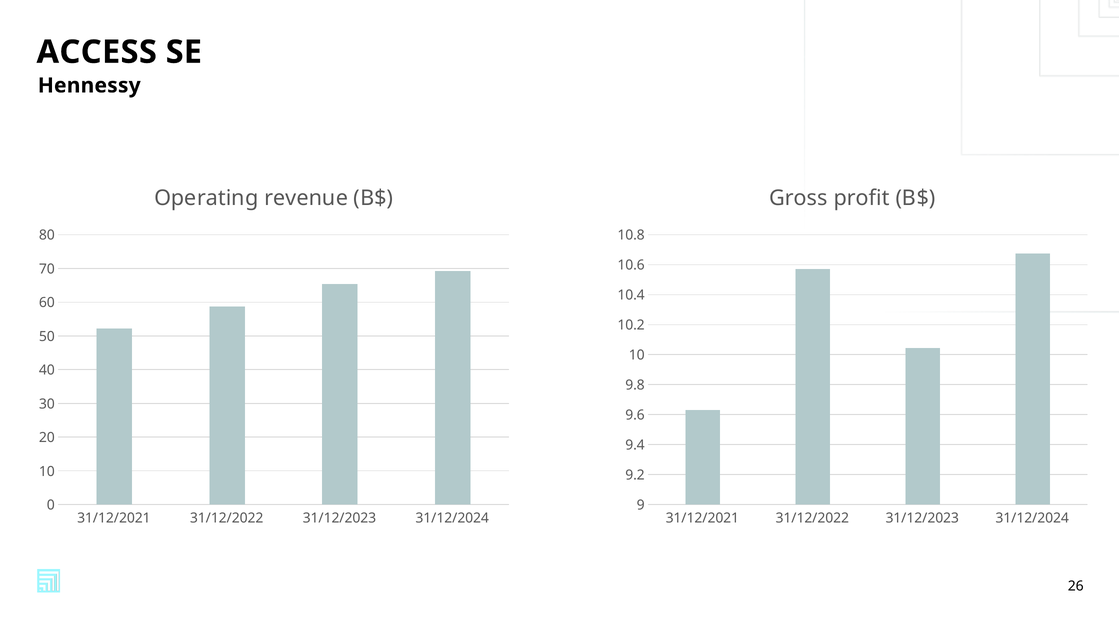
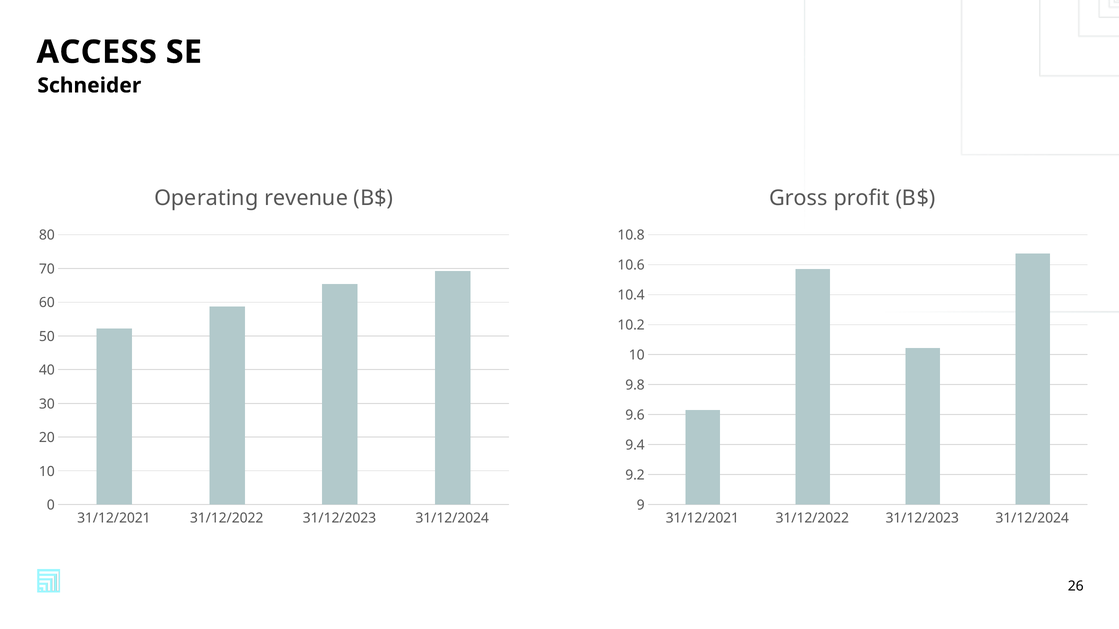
Hennessy: Hennessy -> Schneider
